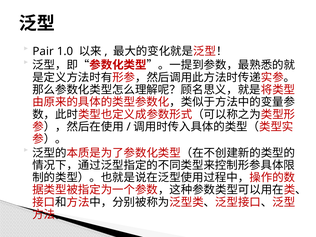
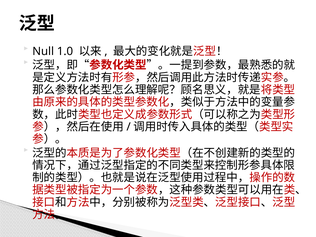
Pair: Pair -> Null
